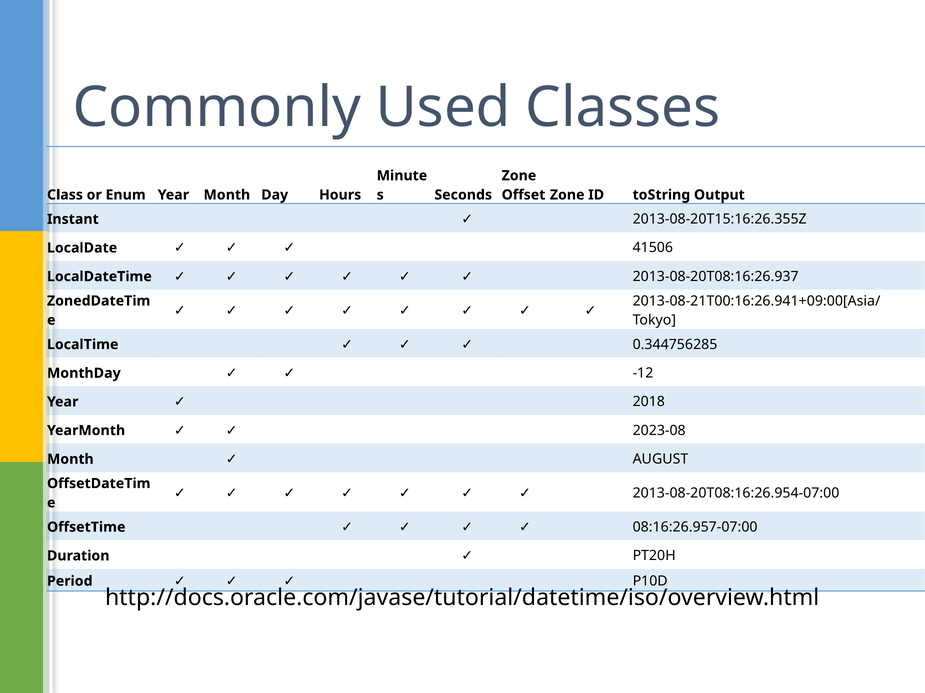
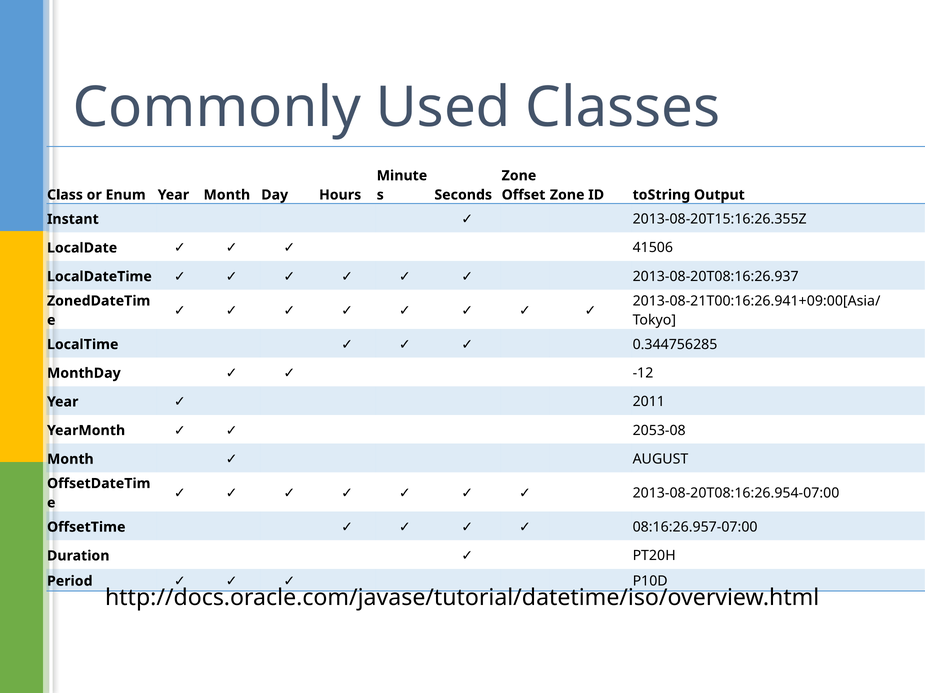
2018: 2018 -> 2011
2023-08: 2023-08 -> 2053-08
